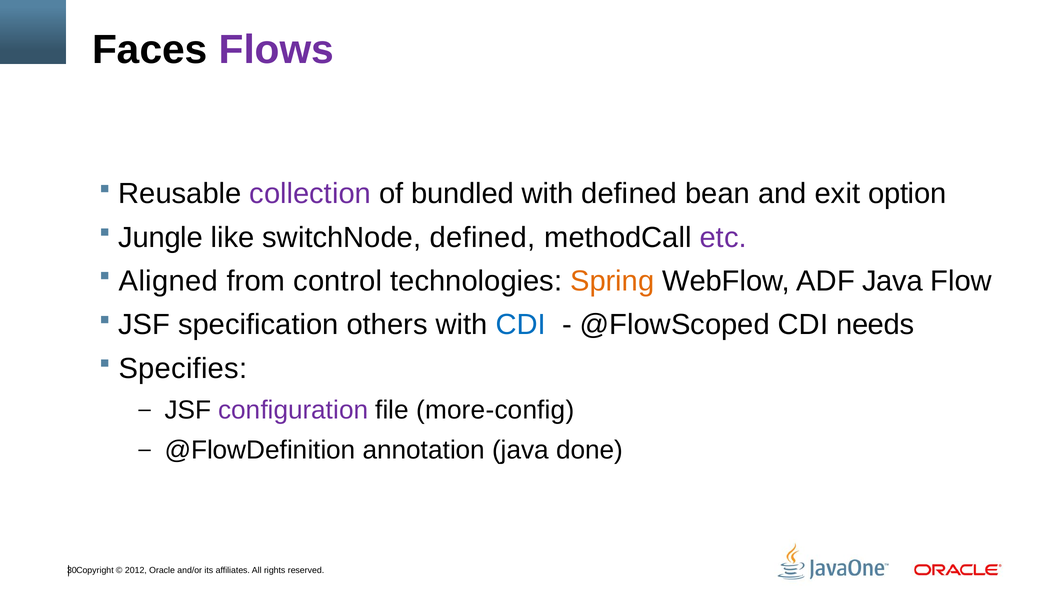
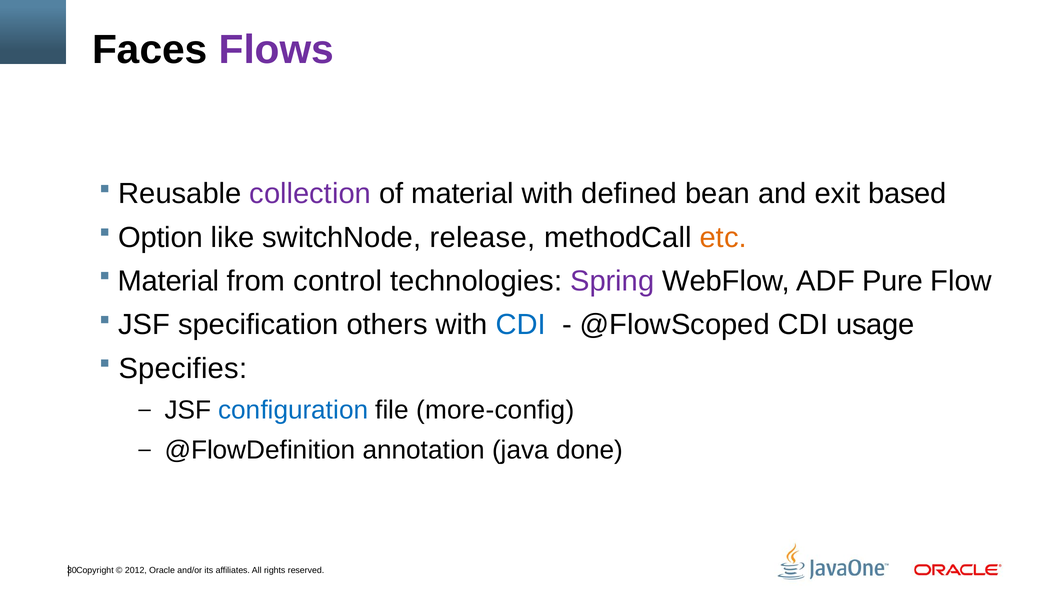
of bundled: bundled -> material
option: option -> based
Jungle: Jungle -> Option
switchNode defined: defined -> release
etc colour: purple -> orange
Aligned at (168, 281): Aligned -> Material
Spring colour: orange -> purple
ADF Java: Java -> Pure
needs: needs -> usage
configuration colour: purple -> blue
